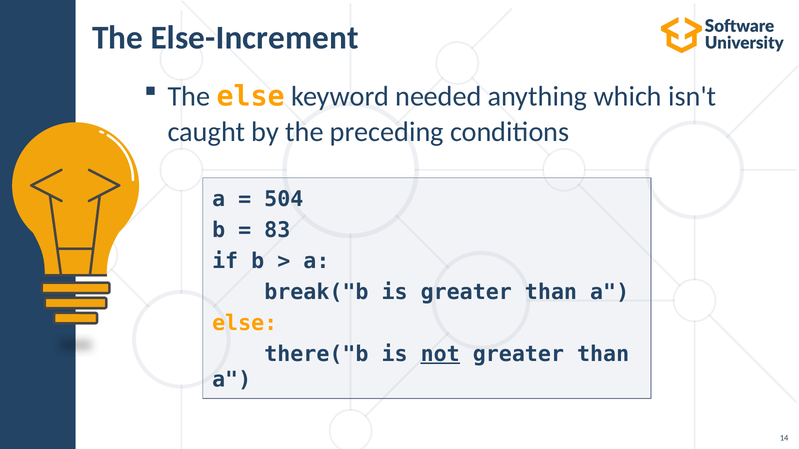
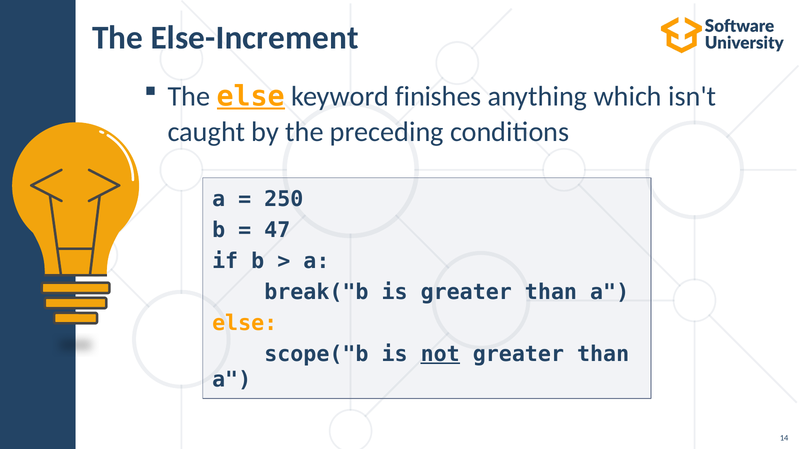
else at (251, 96) underline: none -> present
needed: needed -> finishes
504: 504 -> 250
83: 83 -> 47
there("b: there("b -> scope("b
